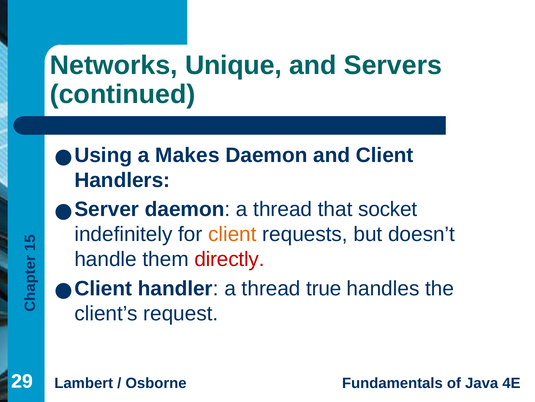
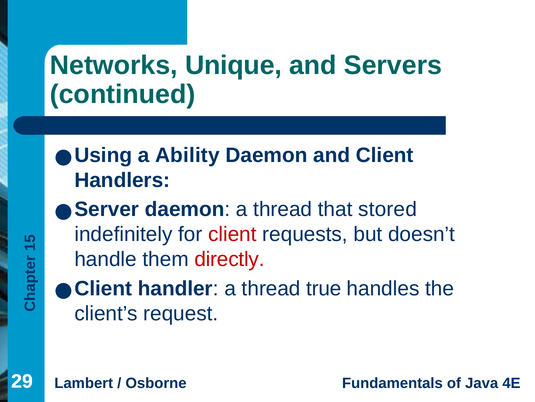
Makes: Makes -> Ability
socket: socket -> stored
client at (232, 234) colour: orange -> red
